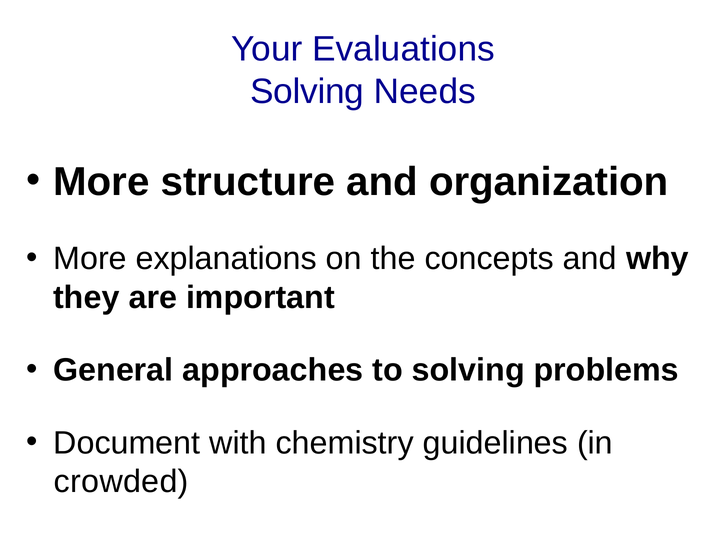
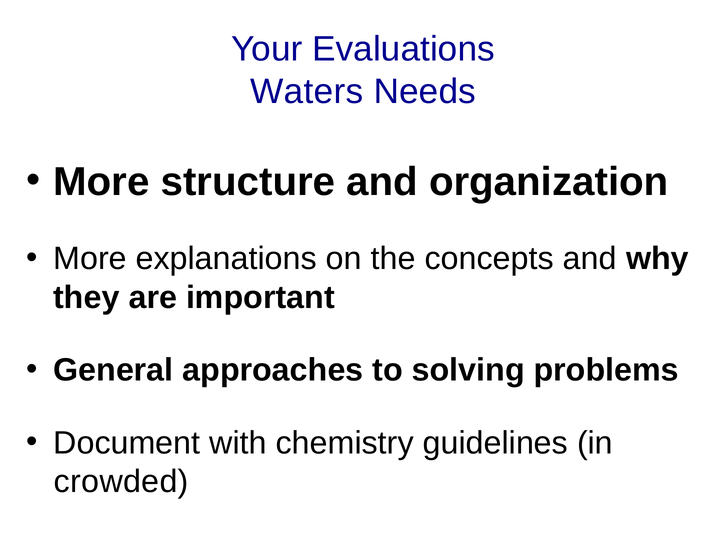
Solving at (307, 91): Solving -> Waters
